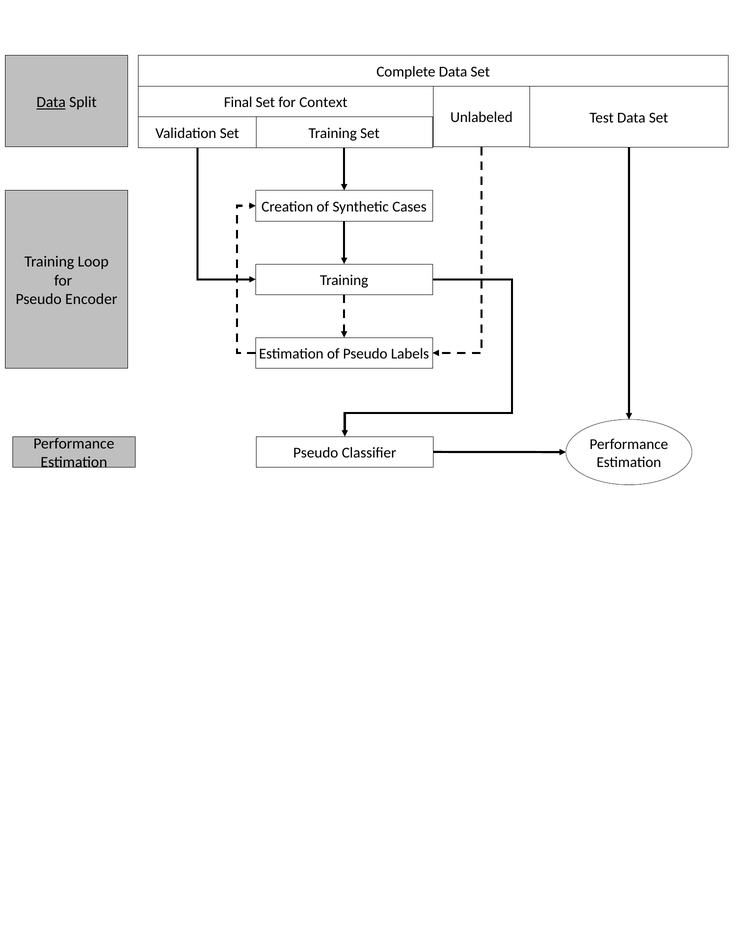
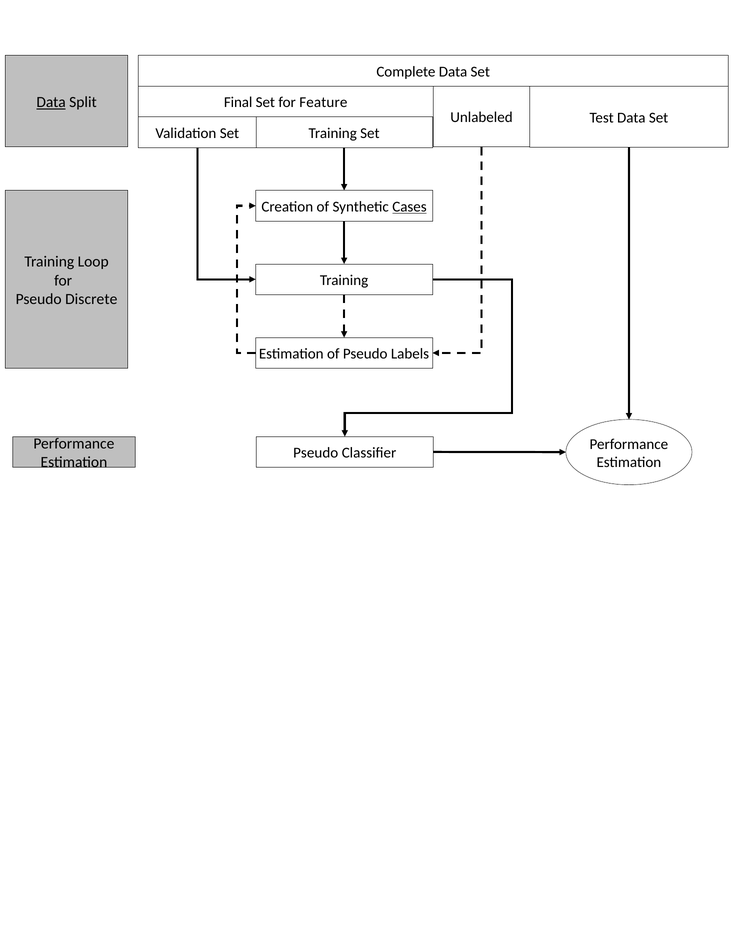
Context: Context -> Feature
Cases underline: none -> present
Encoder: Encoder -> Discrete
